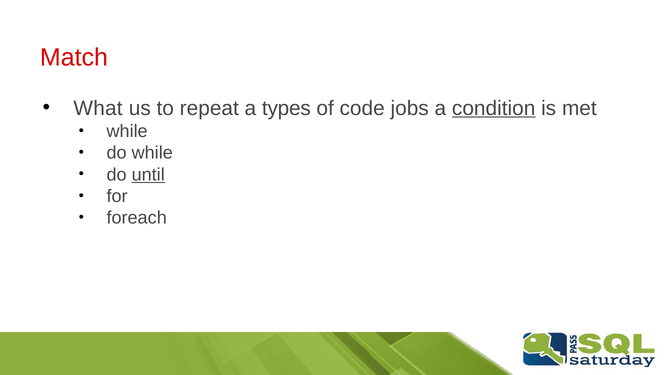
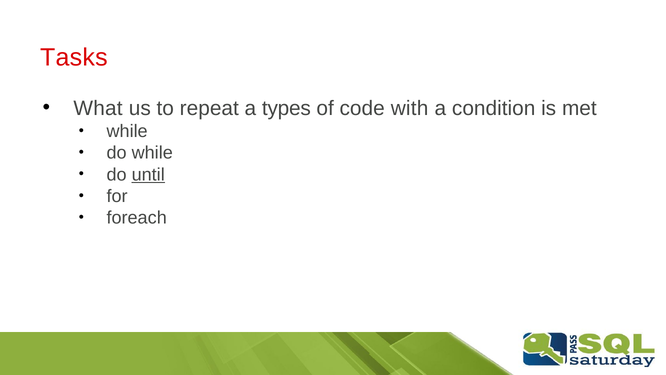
Match: Match -> Tasks
jobs: jobs -> with
condition underline: present -> none
